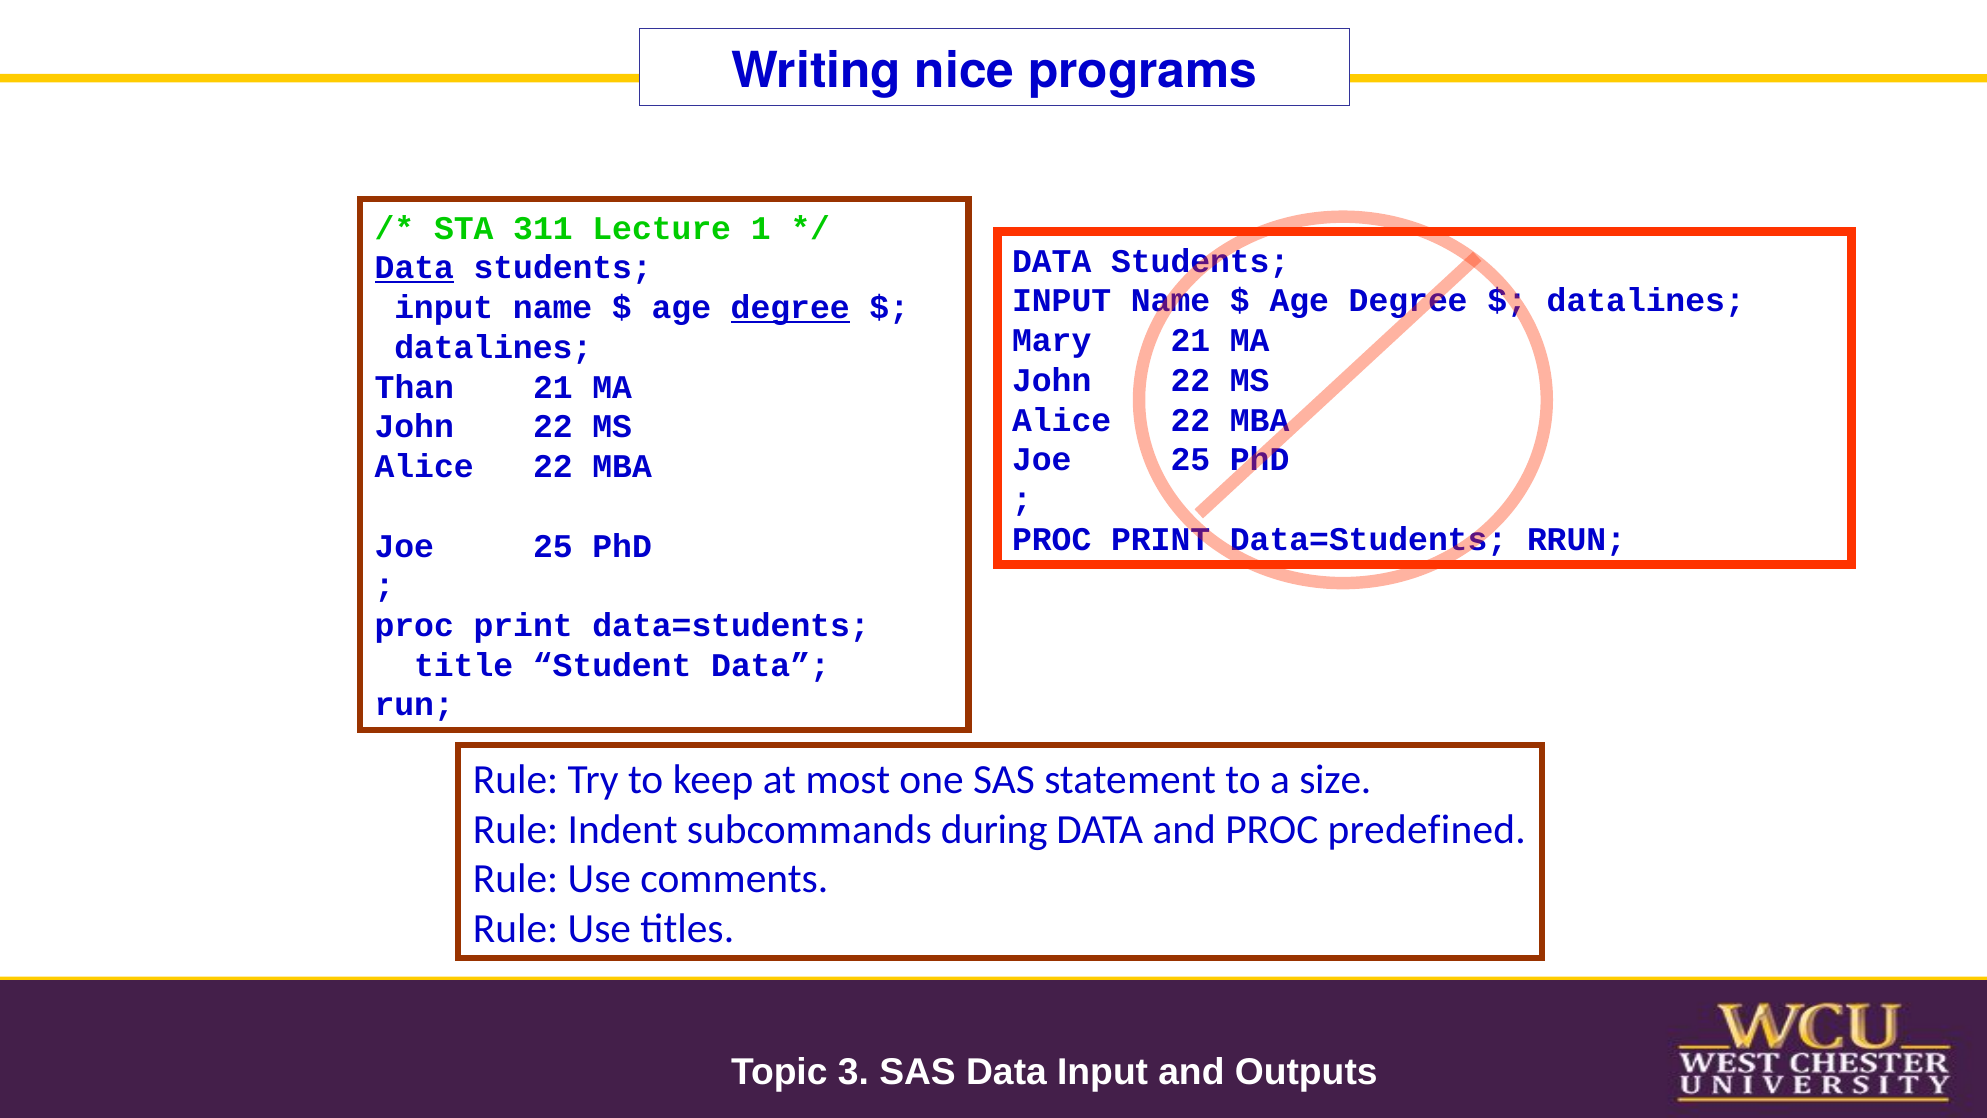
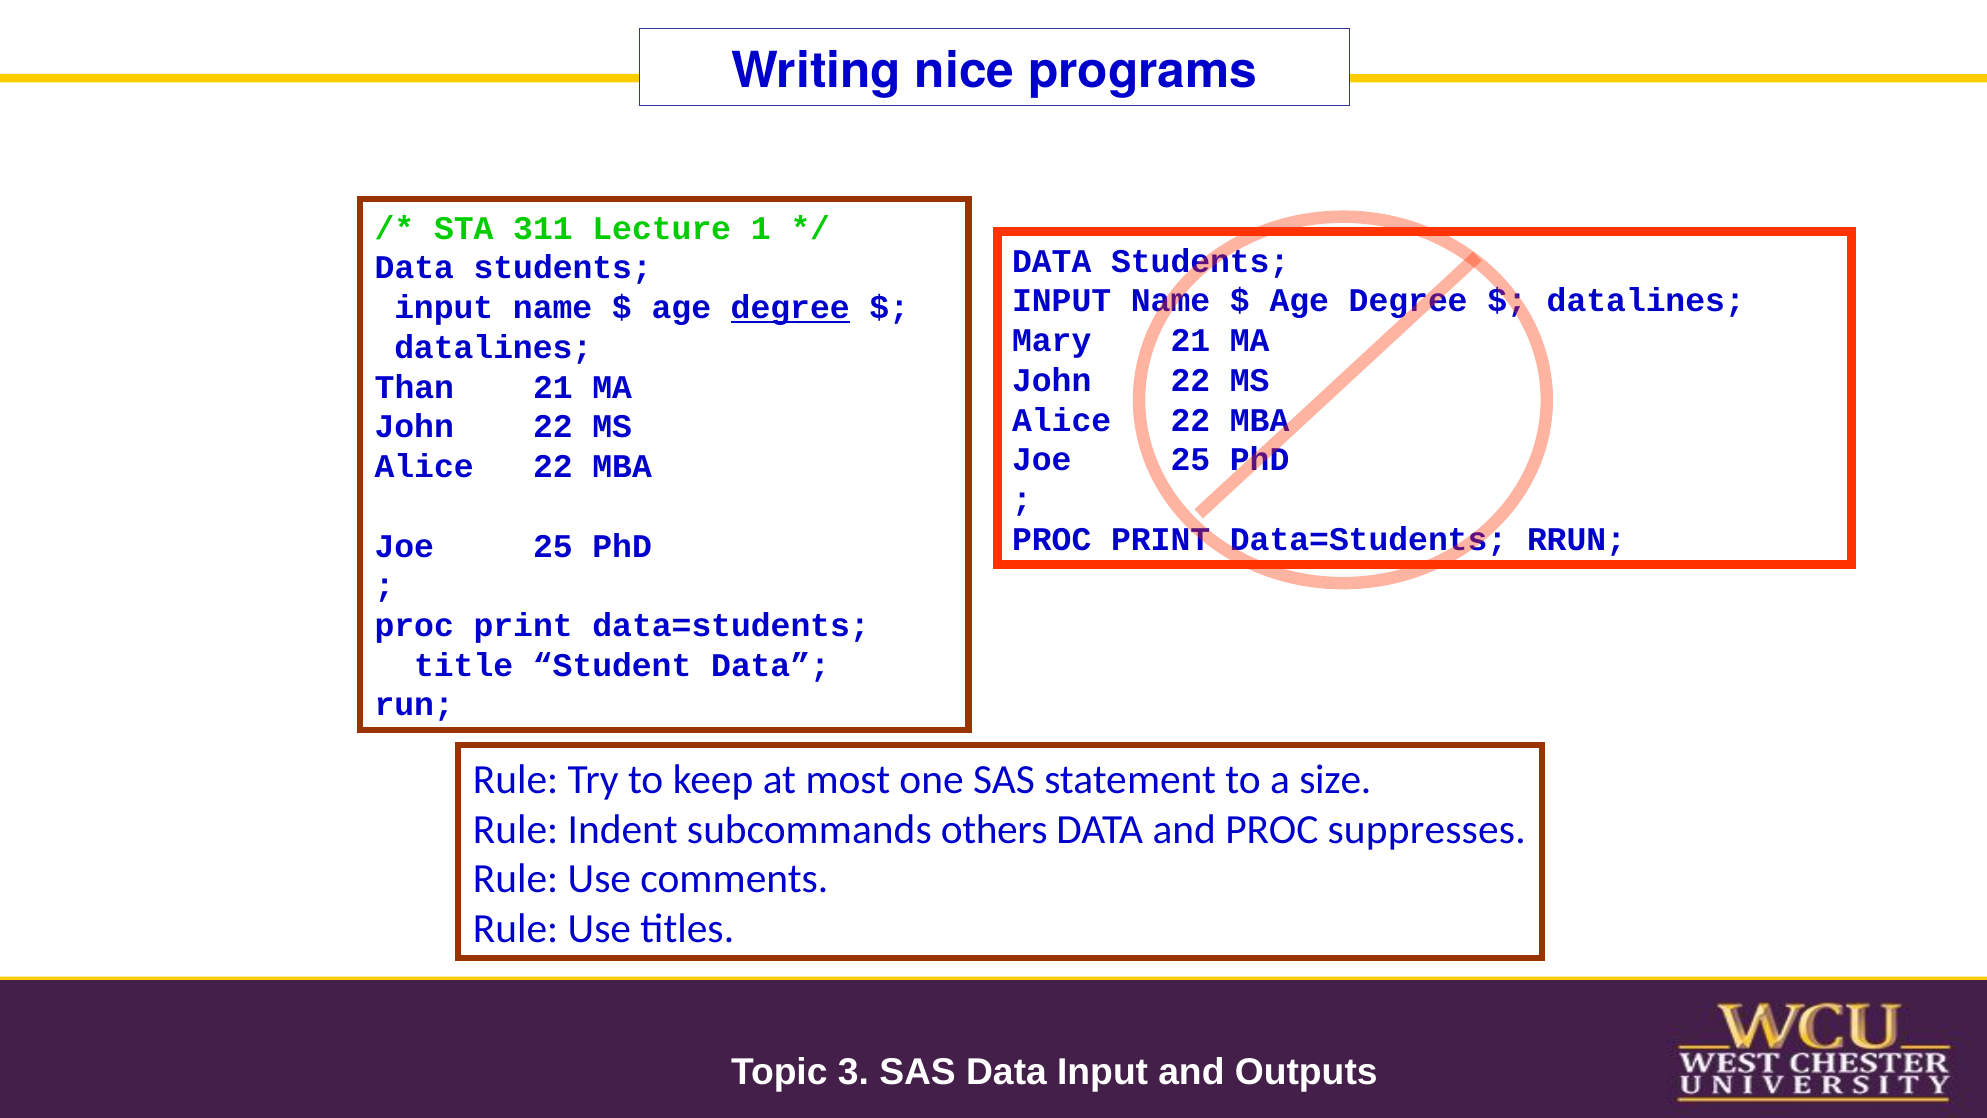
Data at (414, 268) underline: present -> none
during: during -> others
predefined: predefined -> suppresses
